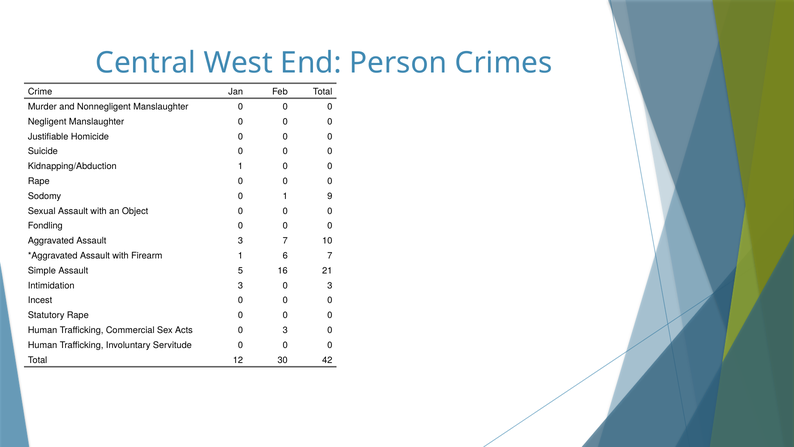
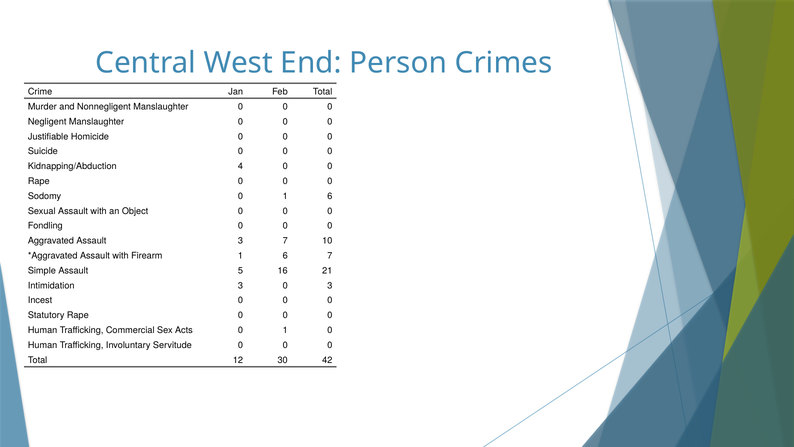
Kidnapping/Abduction 1: 1 -> 4
0 1 9: 9 -> 6
Acts 0 3: 3 -> 1
